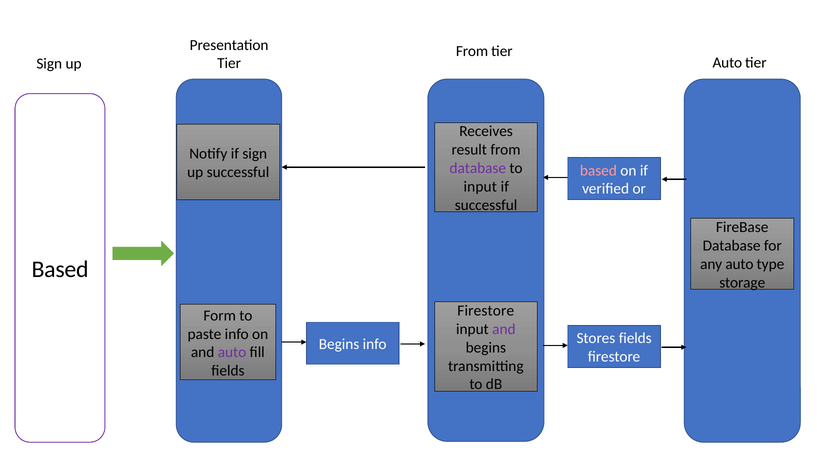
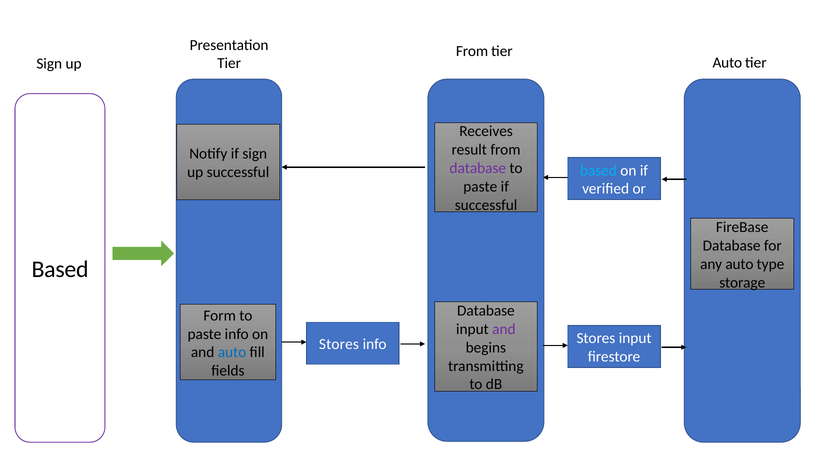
based at (598, 170) colour: pink -> light blue
input at (480, 186): input -> paste
Firestore at (486, 311): Firestore -> Database
Stores fields: fields -> input
Begins at (339, 344): Begins -> Stores
auto at (232, 352) colour: purple -> blue
